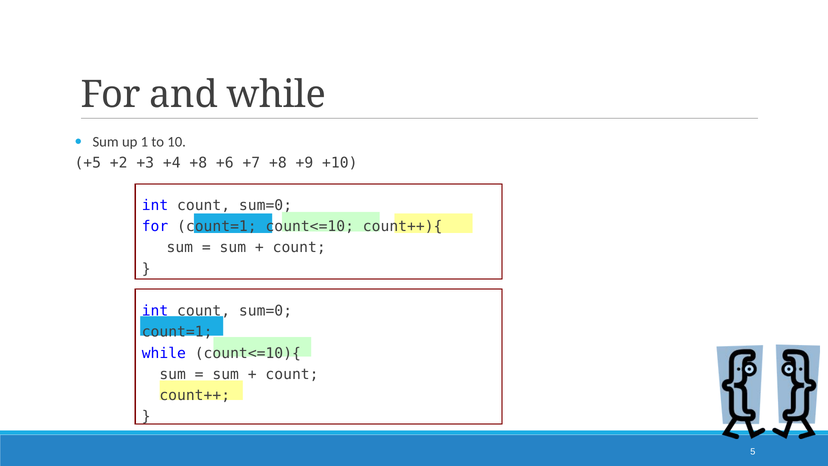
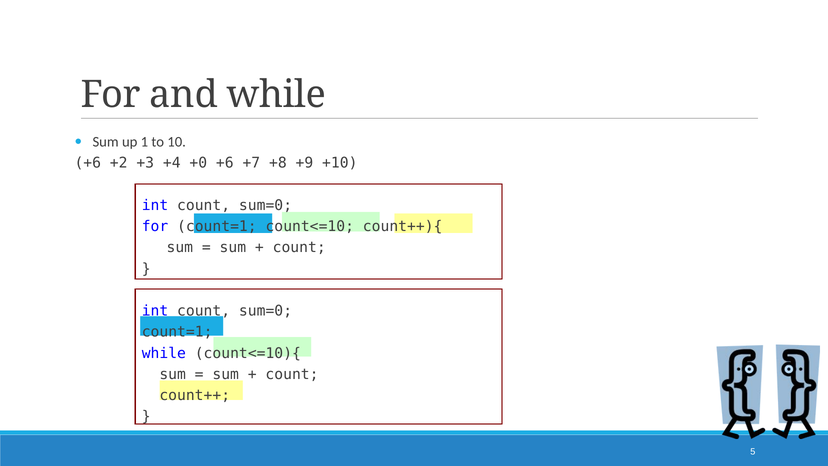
+5 at (88, 163): +5 -> +6
+4 +8: +8 -> +0
